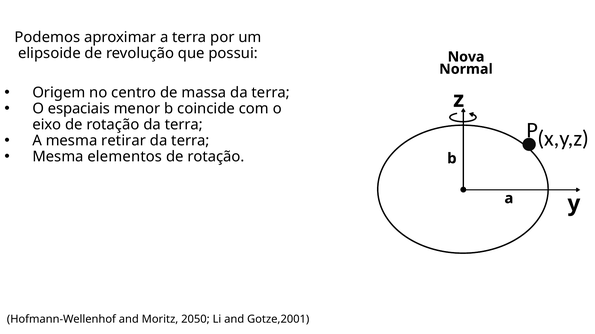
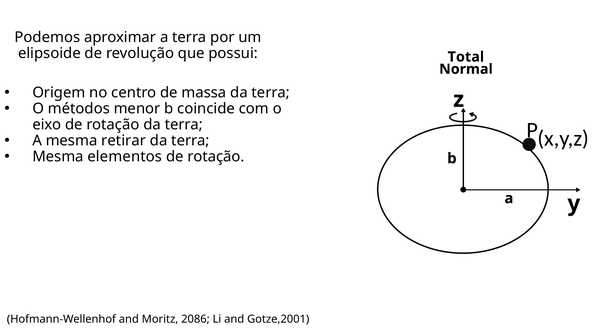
Nova: Nova -> Total
espaciais: espaciais -> métodos
2050: 2050 -> 2086
